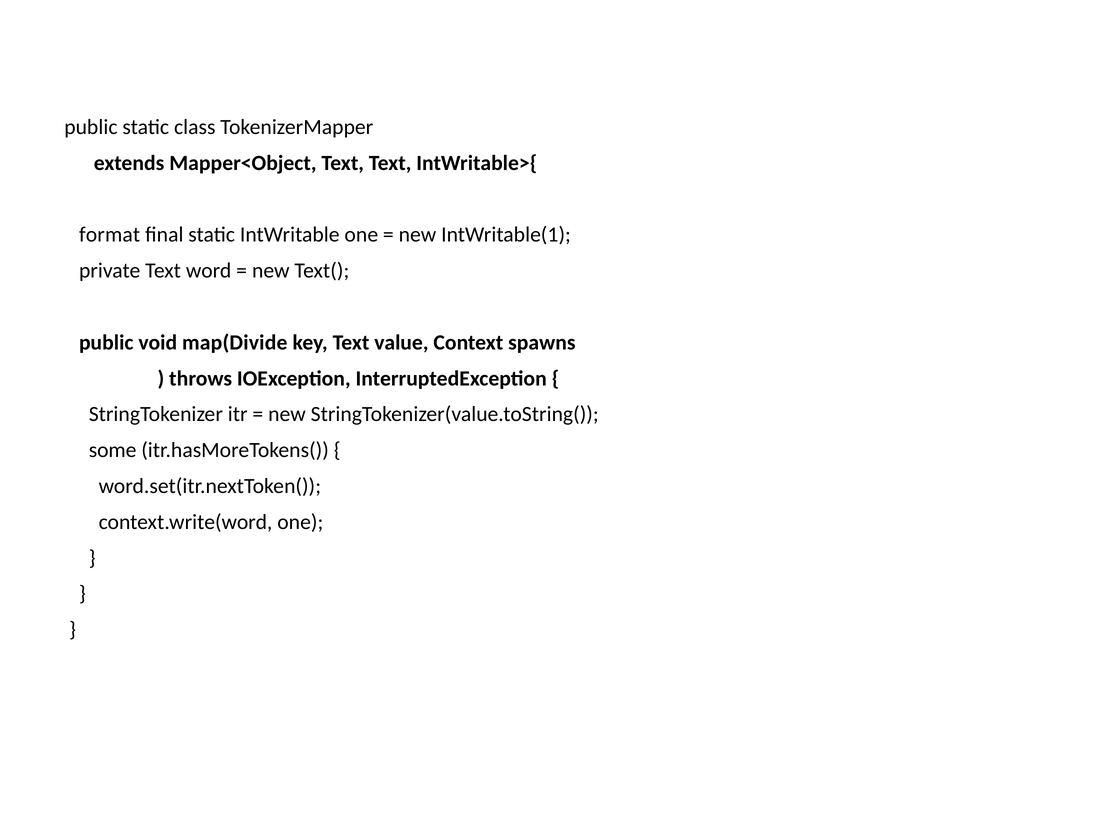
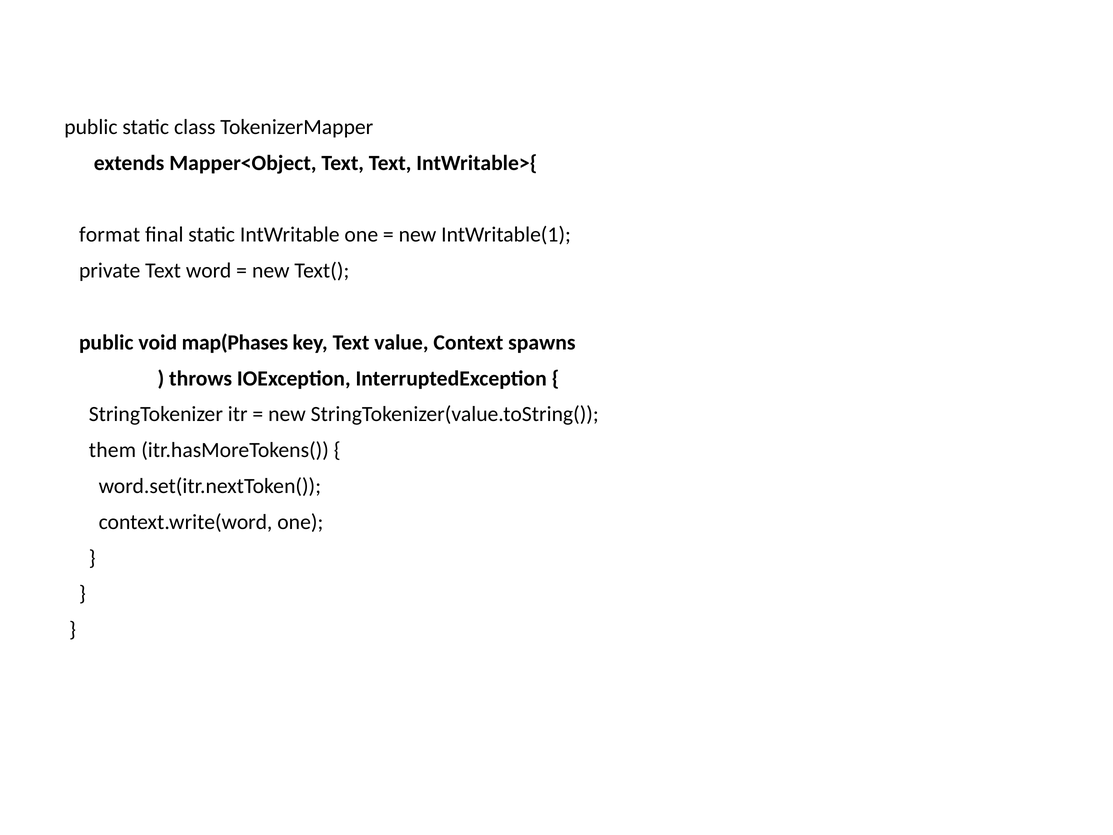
map(Divide: map(Divide -> map(Phases
some: some -> them
